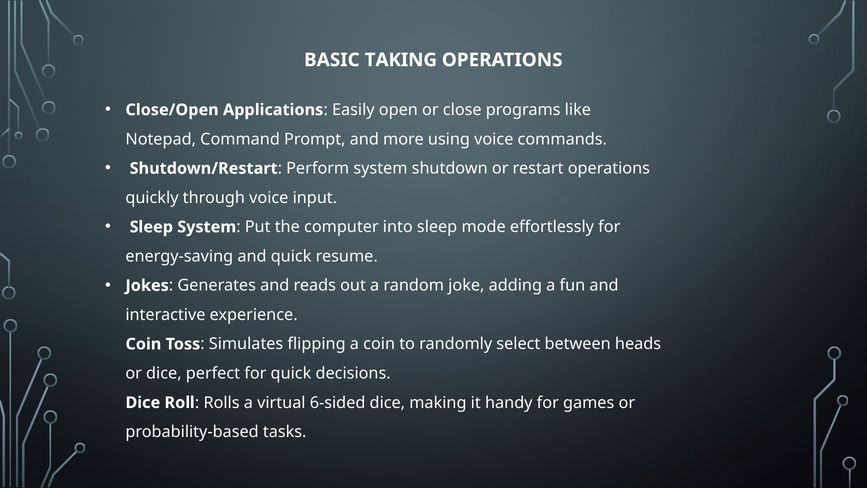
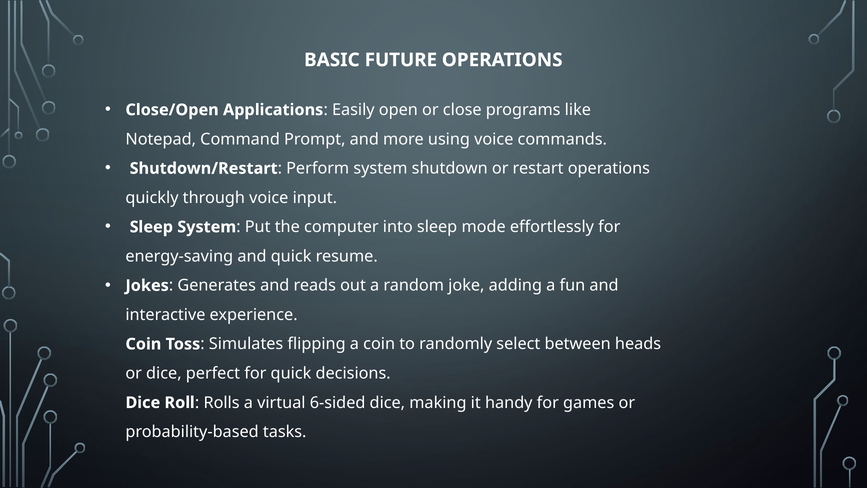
TAKING: TAKING -> FUTURE
